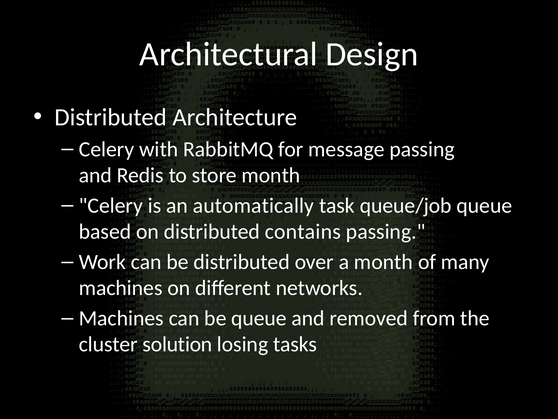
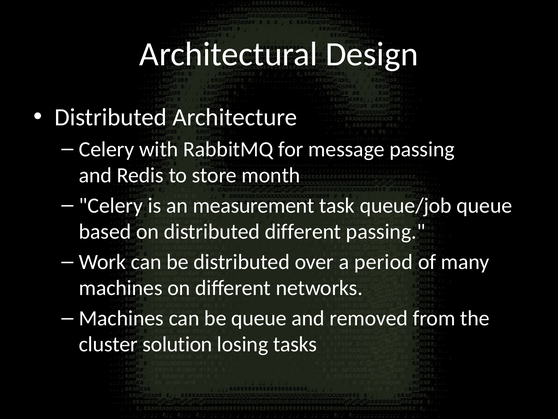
automatically: automatically -> measurement
distributed contains: contains -> different
a month: month -> period
